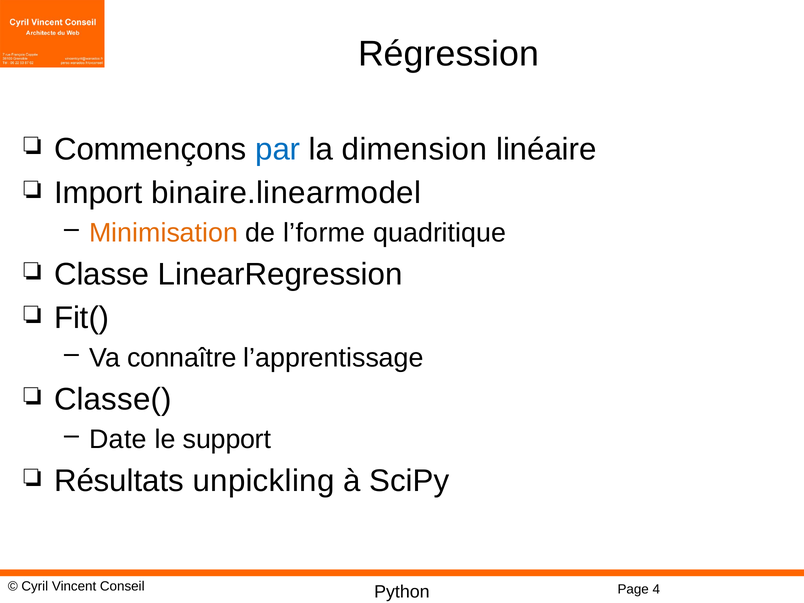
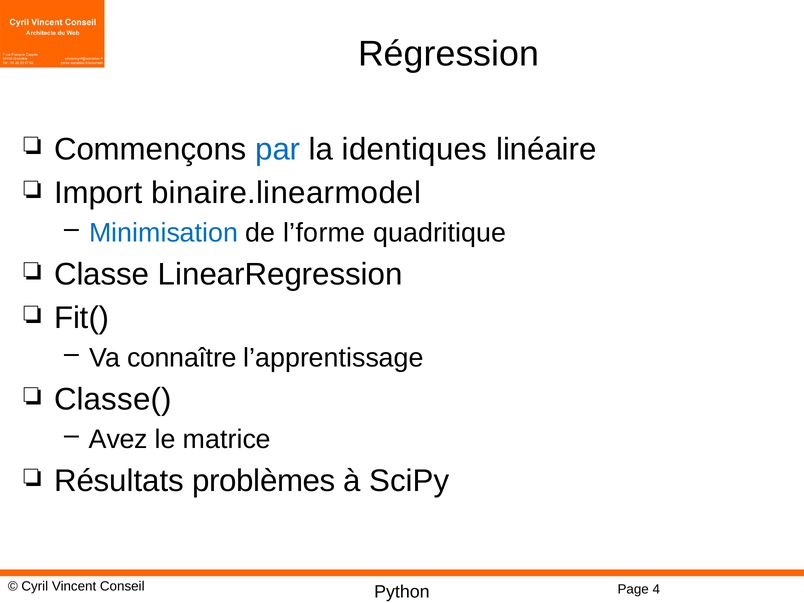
dimension: dimension -> identiques
Minimisation colour: orange -> blue
Date: Date -> Avez
support: support -> matrice
unpickling: unpickling -> problèmes
